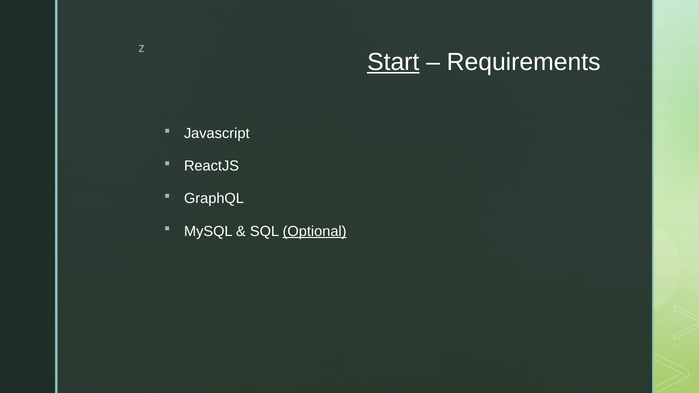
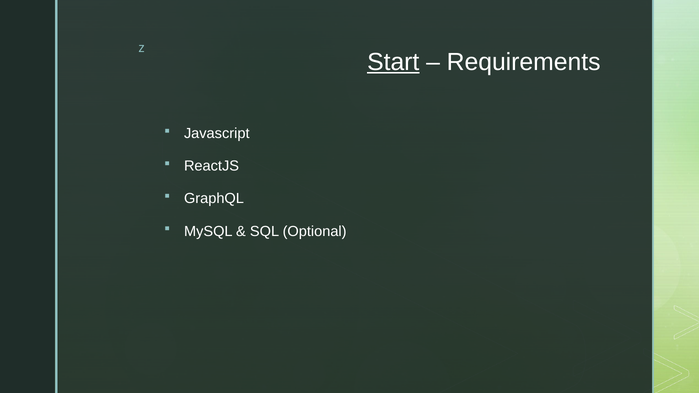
Optional underline: present -> none
